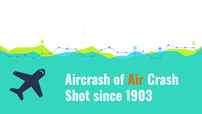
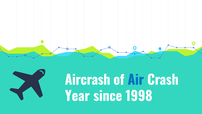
Air colour: orange -> blue
Shot: Shot -> Year
1903: 1903 -> 1998
